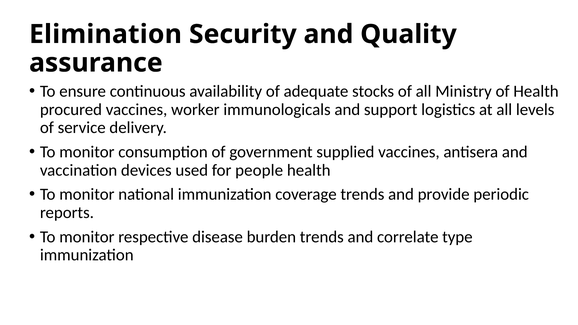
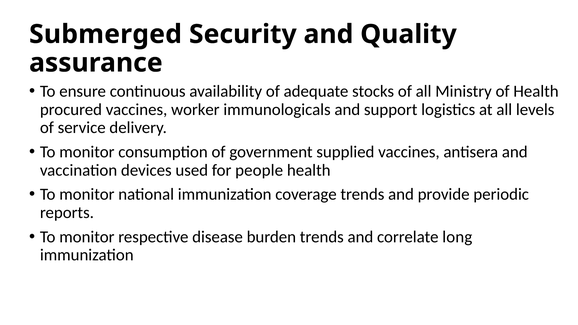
Elimination: Elimination -> Submerged
type: type -> long
